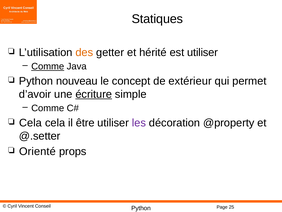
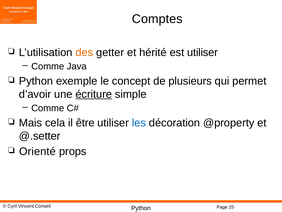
Statiques: Statiques -> Comptes
Comme at (48, 66) underline: present -> none
nouveau: nouveau -> exemple
extérieur: extérieur -> plusieurs
Cela at (30, 123): Cela -> Mais
les colour: purple -> blue
